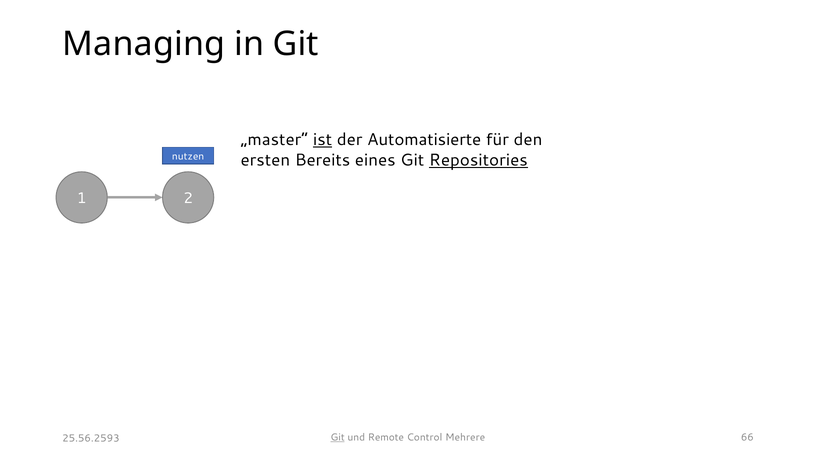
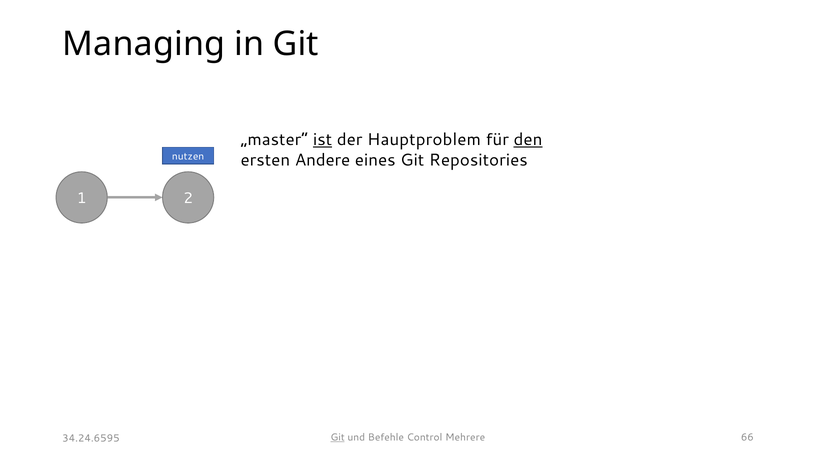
Automatisierte: Automatisierte -> Hauptproblem
den underline: none -> present
Bereits: Bereits -> Andere
Repositories underline: present -> none
Remote: Remote -> Befehle
25.56.2593: 25.56.2593 -> 34.24.6595
